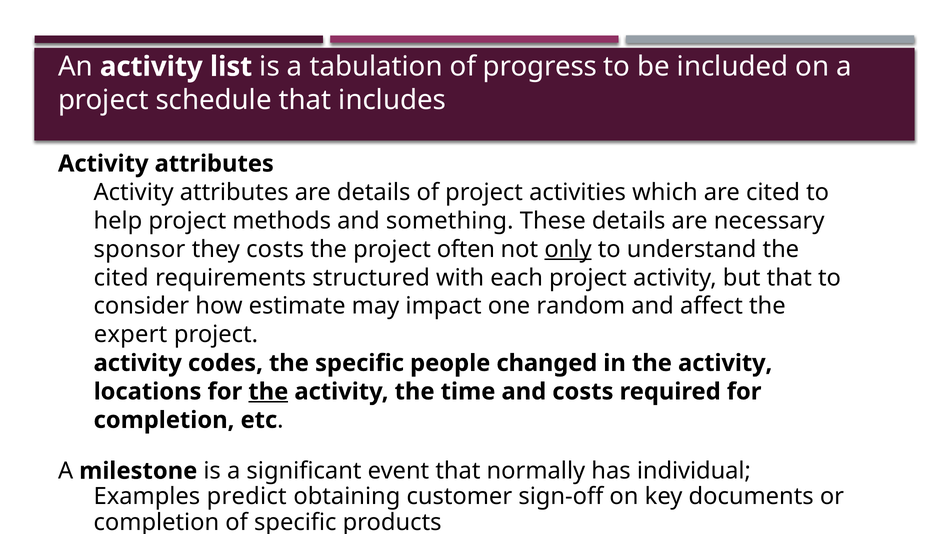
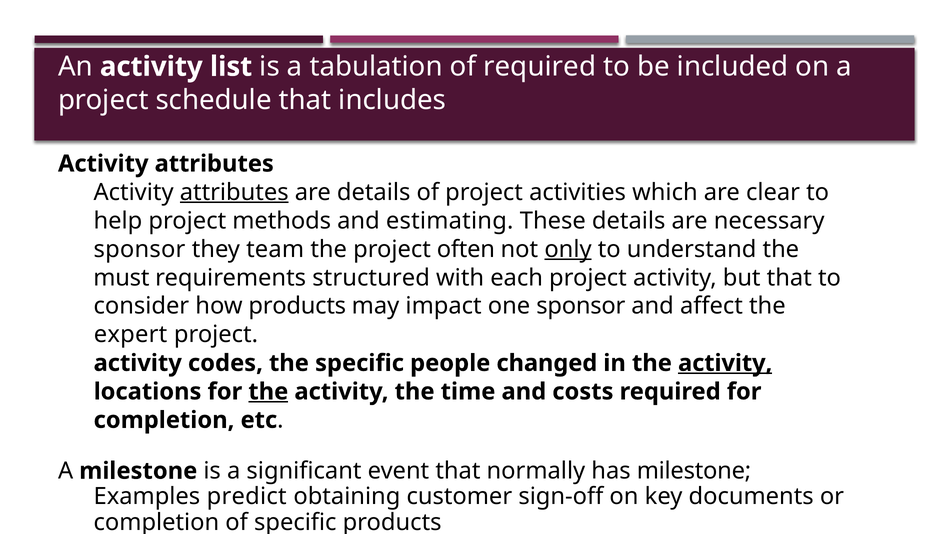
of progress: progress -> required
attributes at (234, 192) underline: none -> present
are cited: cited -> clear
something: something -> estimating
they costs: costs -> team
cited at (121, 278): cited -> must
how estimate: estimate -> products
one random: random -> sponsor
activity at (725, 363) underline: none -> present
has individual: individual -> milestone
